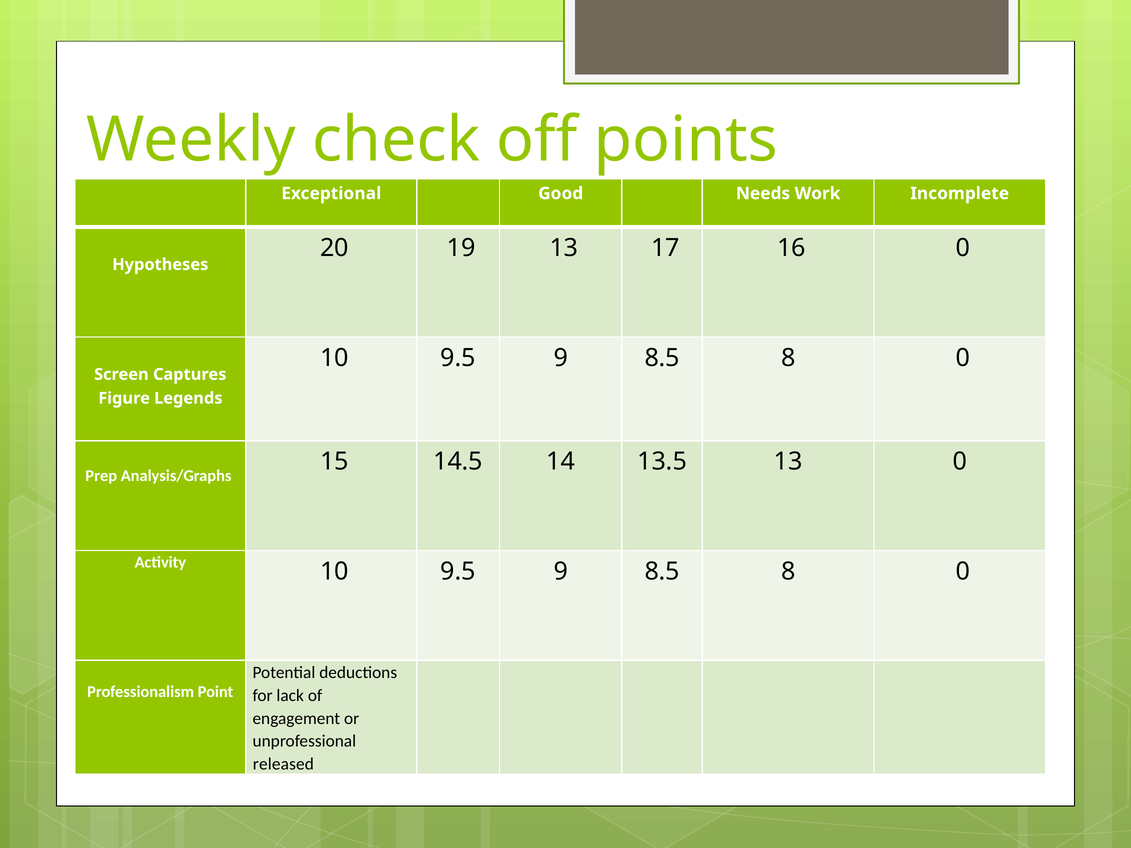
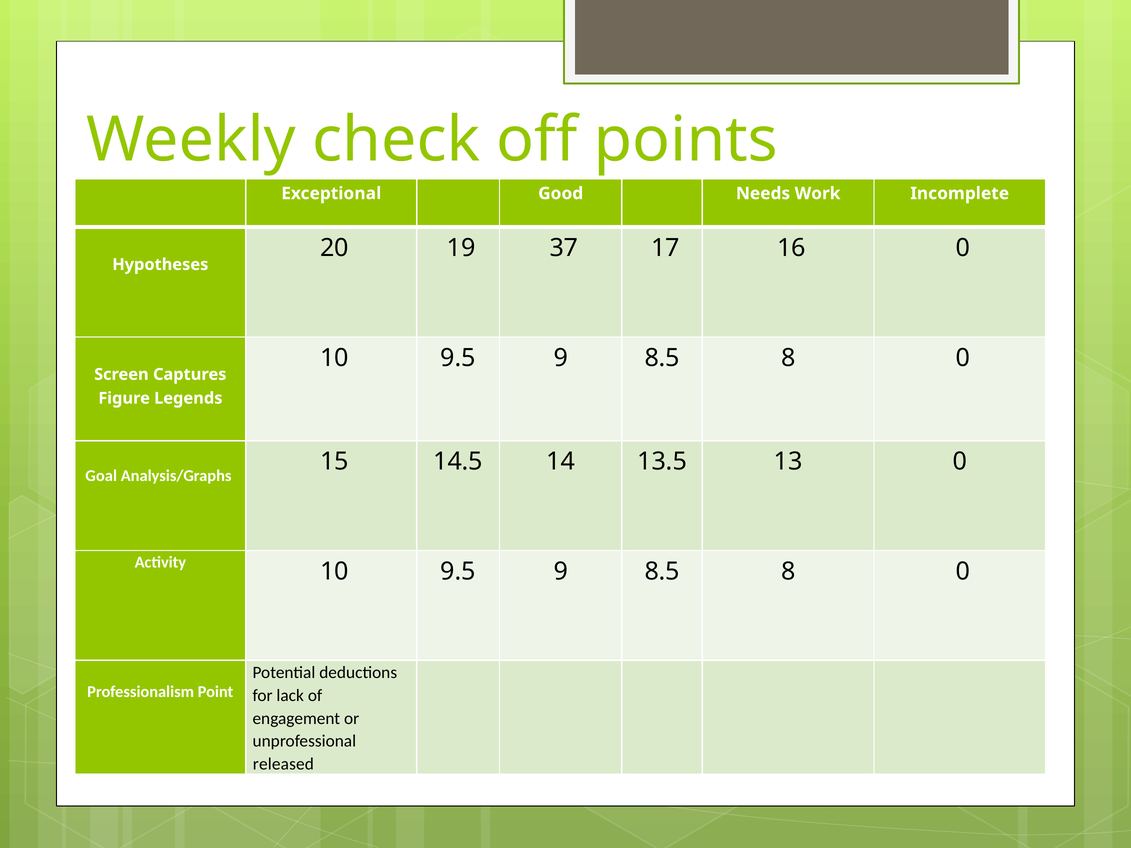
19 13: 13 -> 37
Prep: Prep -> Goal
